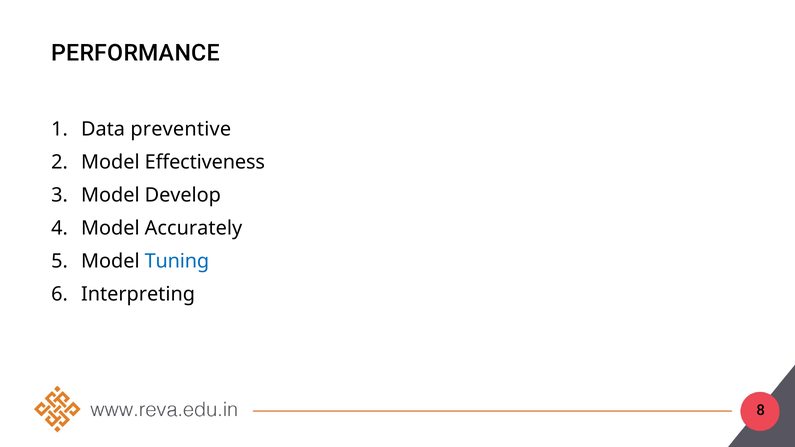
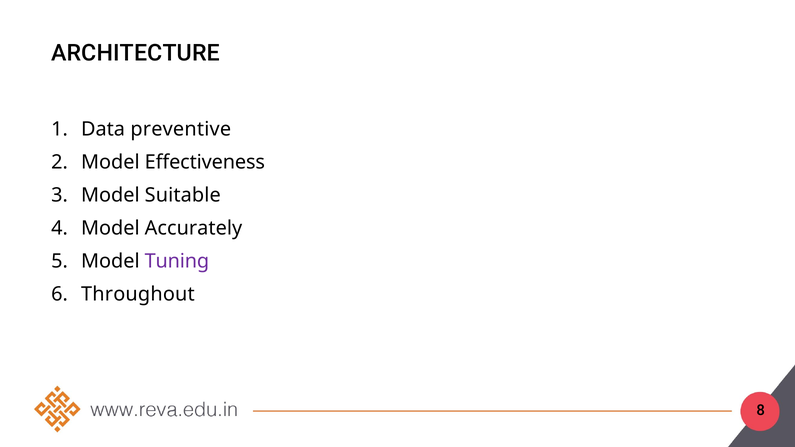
PERFORMANCE: PERFORMANCE -> ARCHITECTURE
Develop: Develop -> Suitable
Tuning colour: blue -> purple
Interpreting: Interpreting -> Throughout
